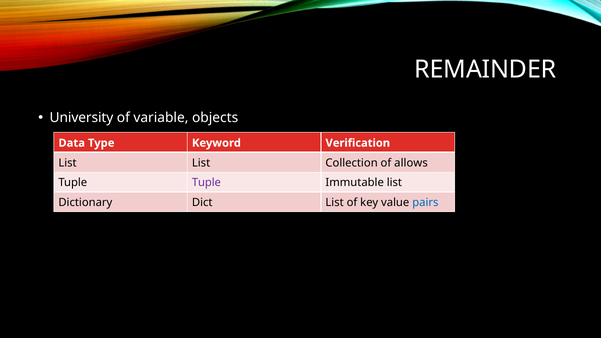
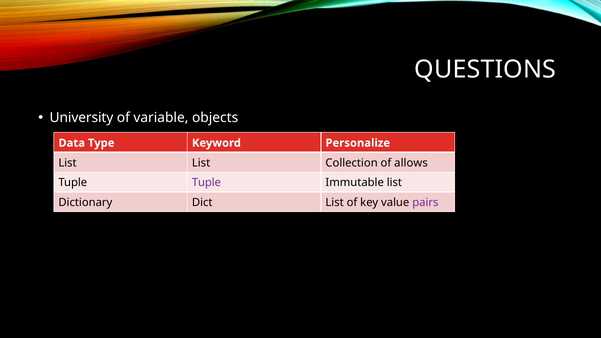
REMAINDER: REMAINDER -> QUESTIONS
Verification: Verification -> Personalize
pairs colour: blue -> purple
